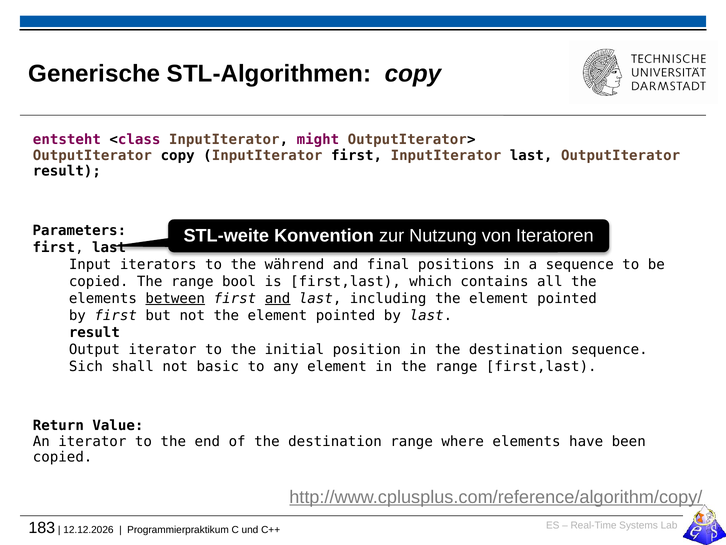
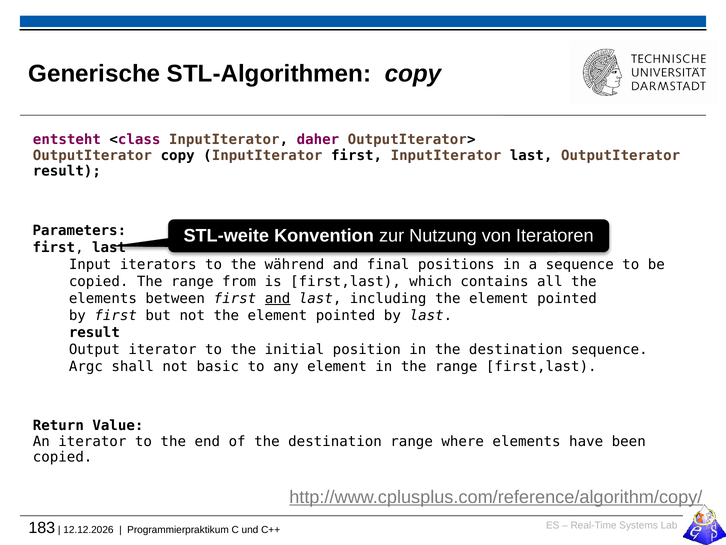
might: might -> daher
bool: bool -> from
between underline: present -> none
Sich: Sich -> Argc
